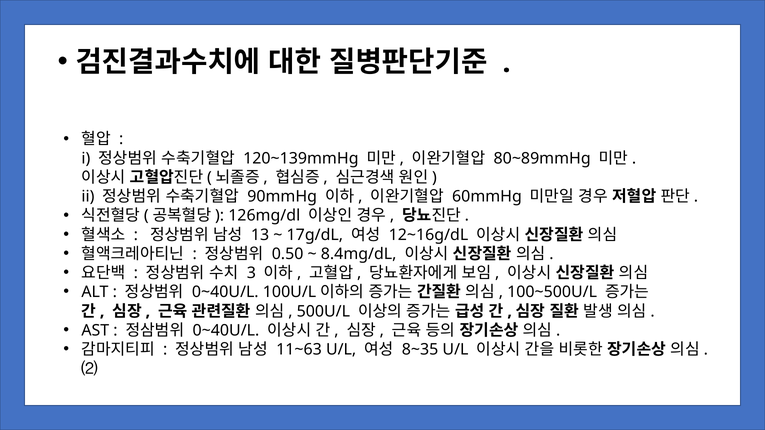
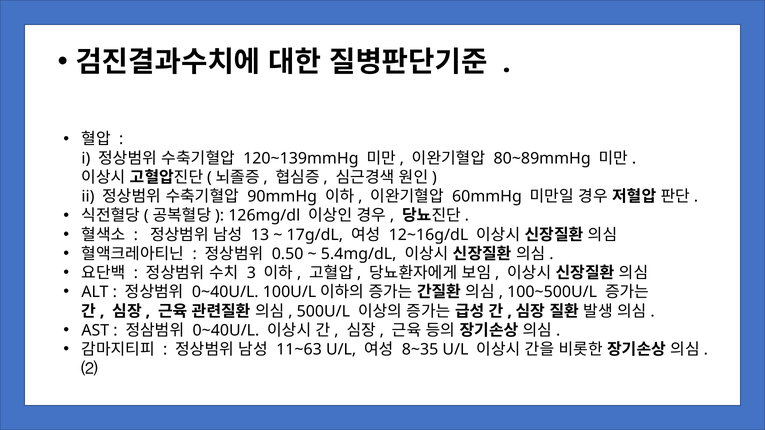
8.4mg/dL: 8.4mg/dL -> 5.4mg/dL
